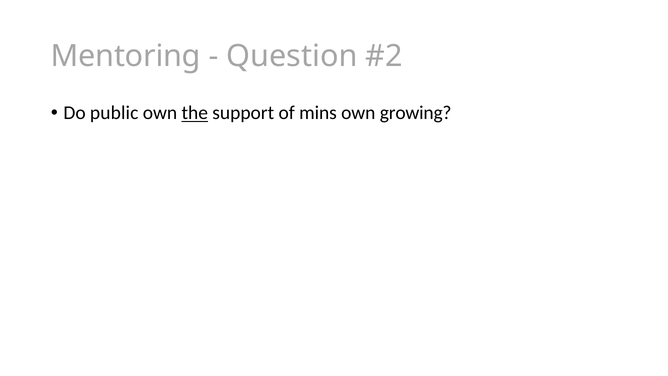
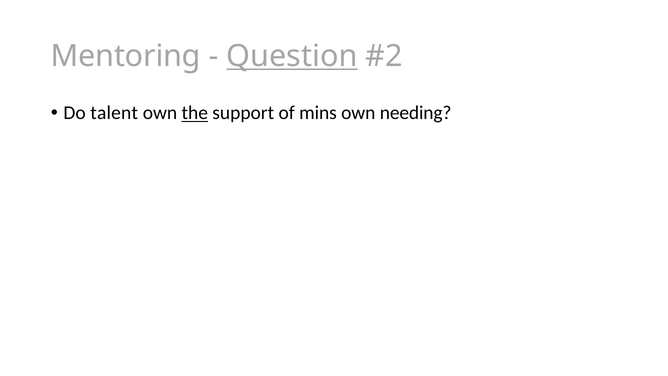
Question underline: none -> present
public: public -> talent
growing: growing -> needing
